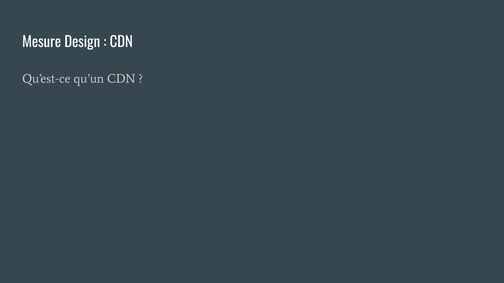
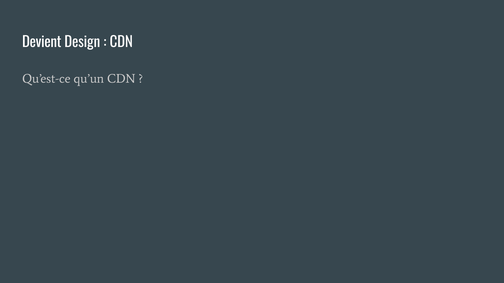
Mesure: Mesure -> Devient
